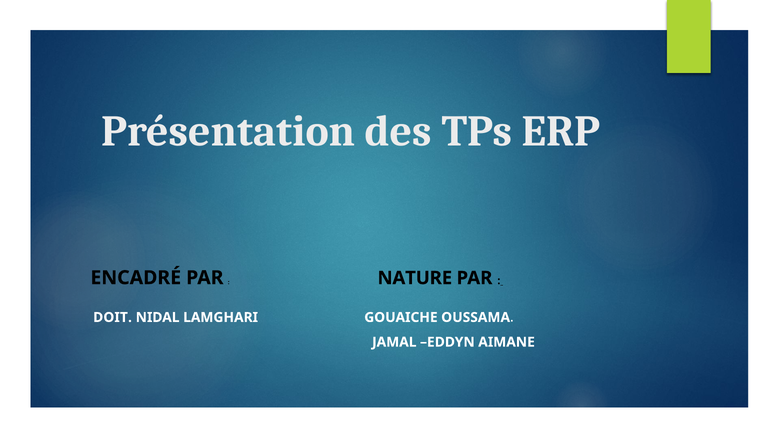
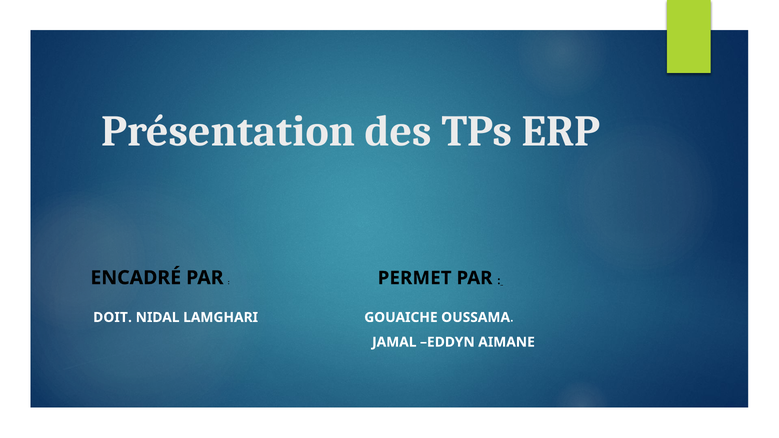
NATURE: NATURE -> PERMET
